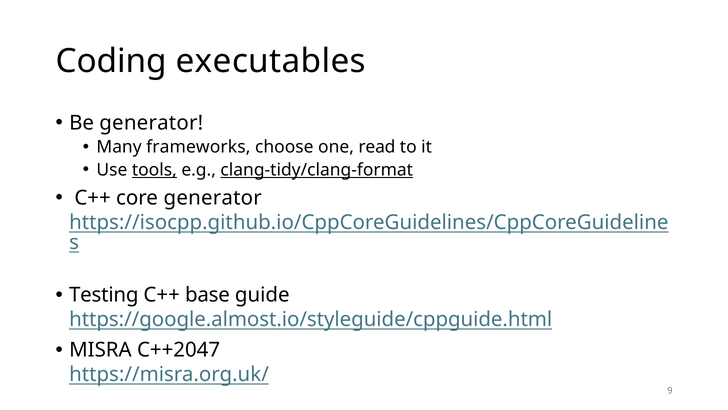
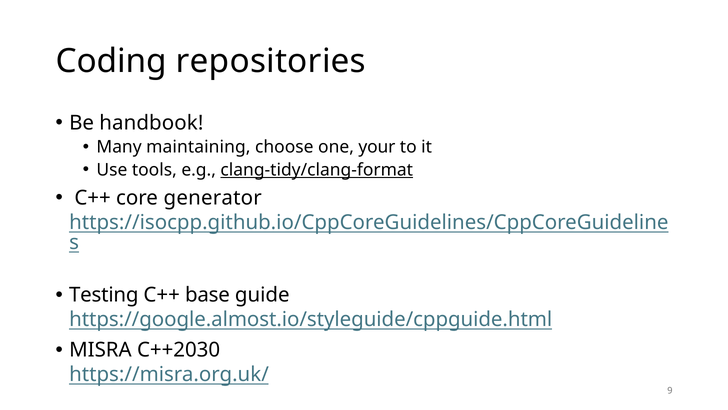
executables: executables -> repositories
Be generator: generator -> handbook
frameworks: frameworks -> maintaining
read: read -> your
tools underline: present -> none
C++2047: C++2047 -> C++2030
